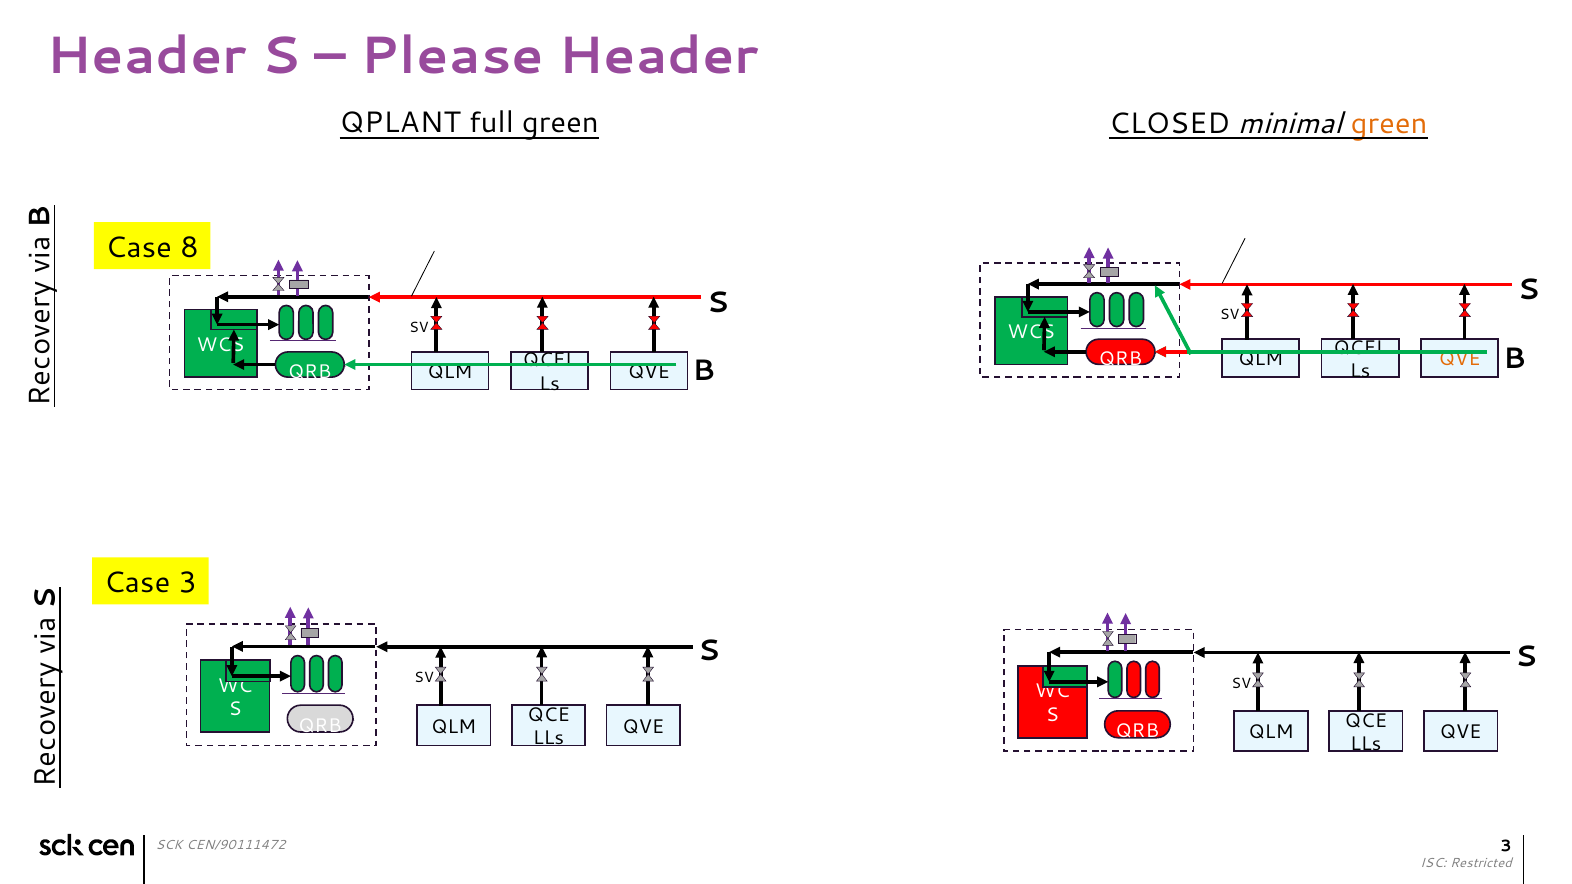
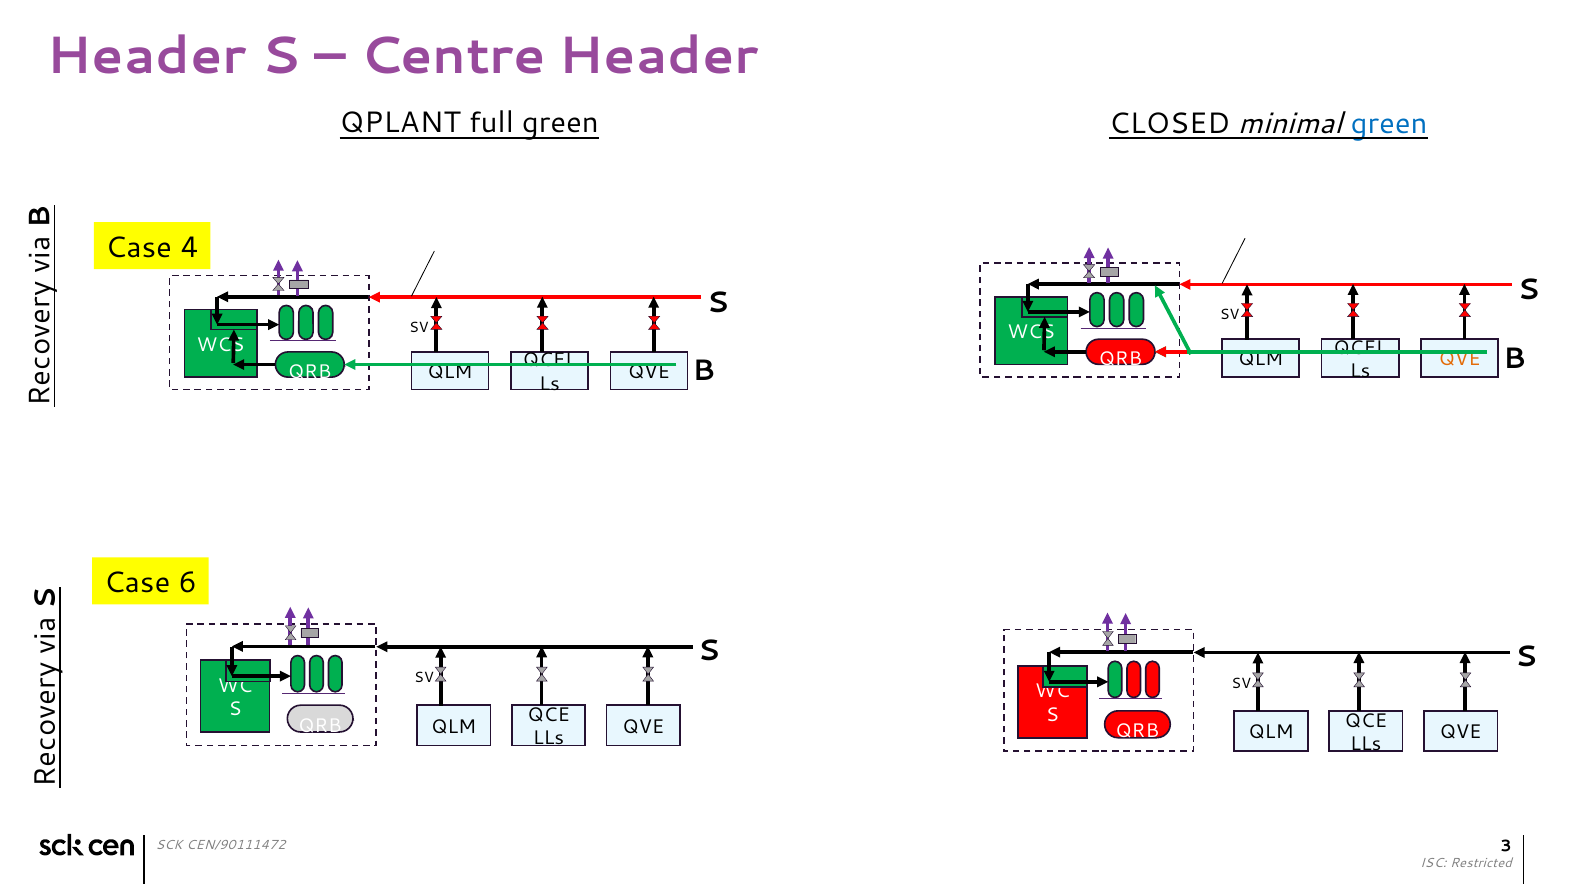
Please: Please -> Centre
green at (1389, 124) colour: orange -> blue
8: 8 -> 4
Case 3: 3 -> 6
